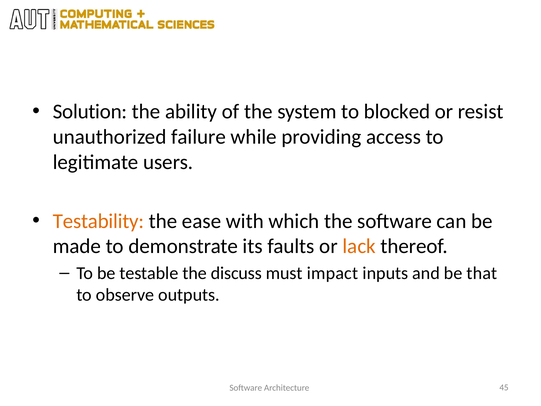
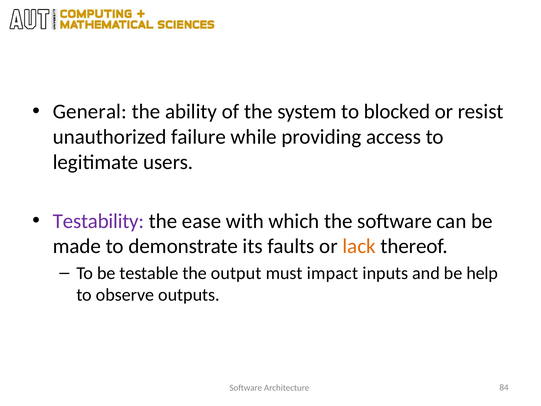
Solution: Solution -> General
Testability colour: orange -> purple
discuss: discuss -> output
that: that -> help
45: 45 -> 84
